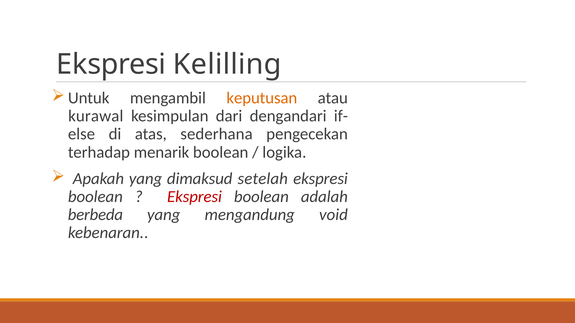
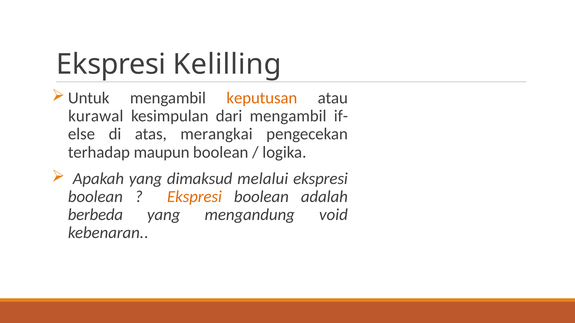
dari dengandari: dengandari -> mengambil
sederhana: sederhana -> merangkai
menarik: menarik -> maupun
setelah: setelah -> melalui
Ekspresi at (194, 197) colour: red -> orange
